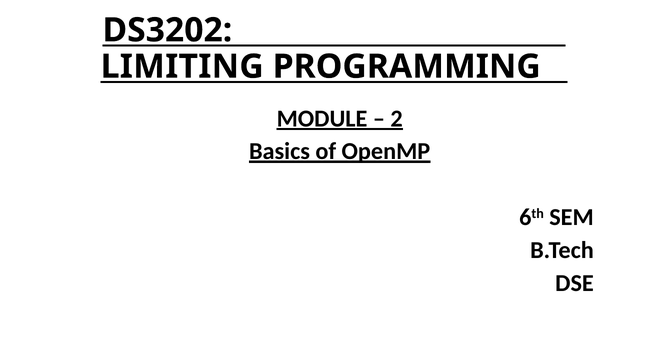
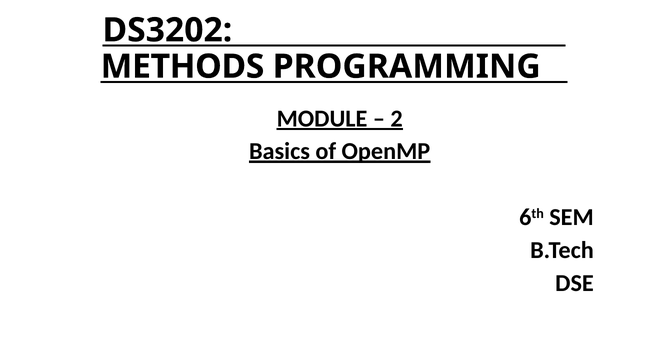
LIMITING: LIMITING -> METHODS
